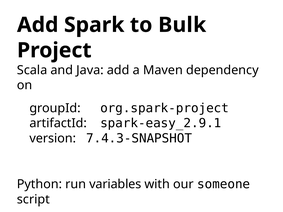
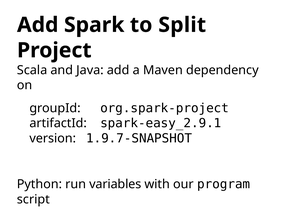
Bulk: Bulk -> Split
7.4.3-SNAPSHOT: 7.4.3-SNAPSHOT -> 1.9.7-SNAPSHOT
someone: someone -> program
